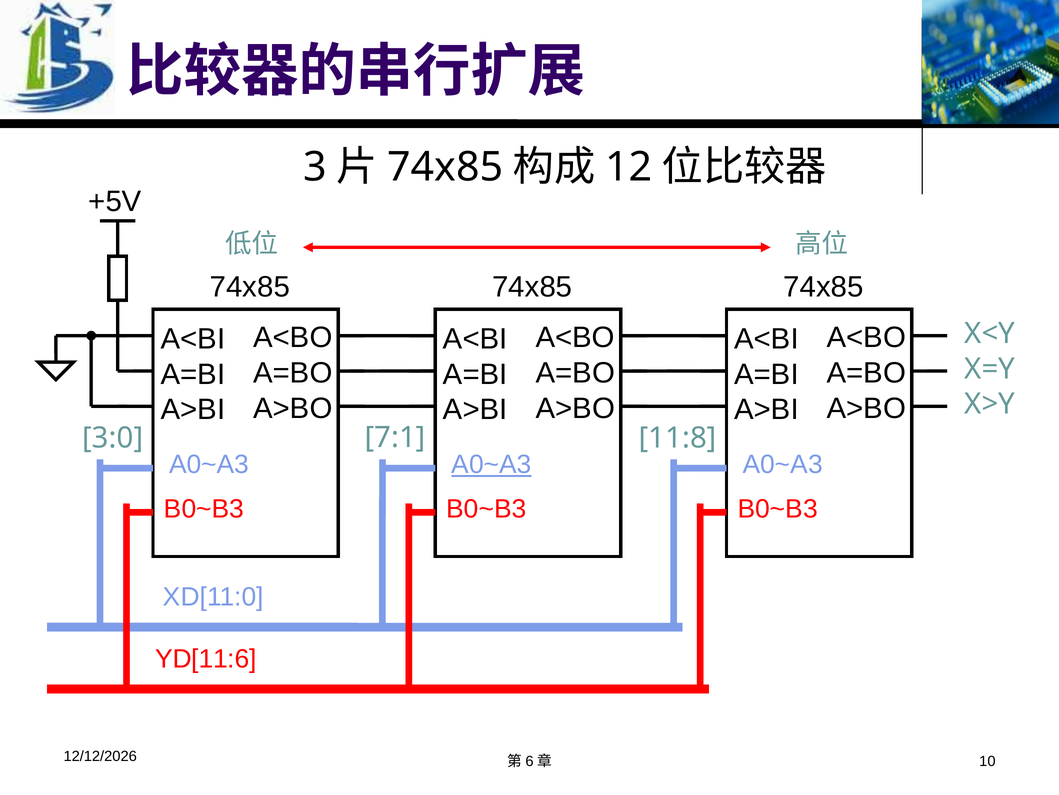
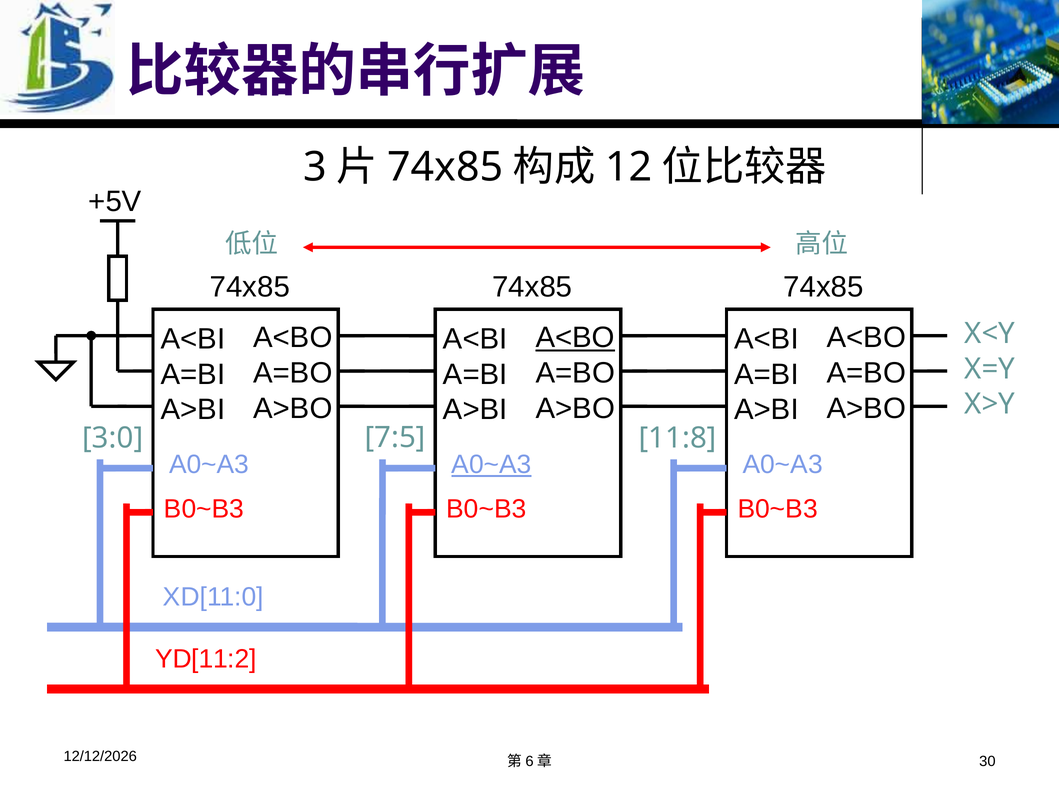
A<BO at (575, 337) underline: none -> present
7:1: 7:1 -> 7:5
YD[11:6: YD[11:6 -> YD[11:2
10: 10 -> 30
